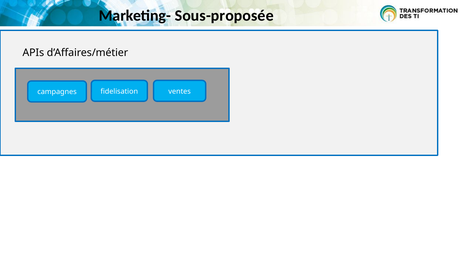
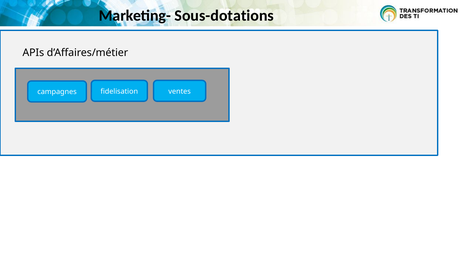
Sous-proposée: Sous-proposée -> Sous-dotations
